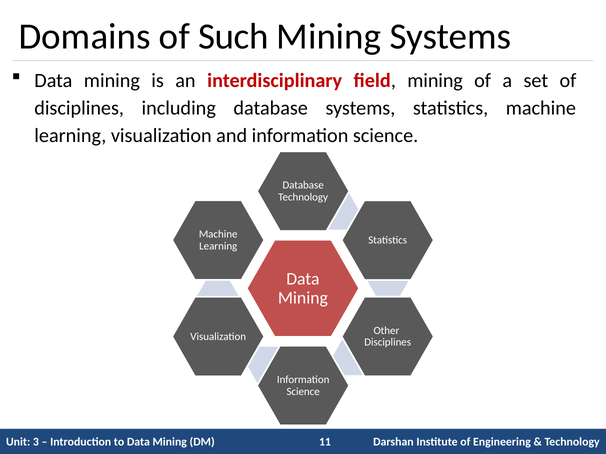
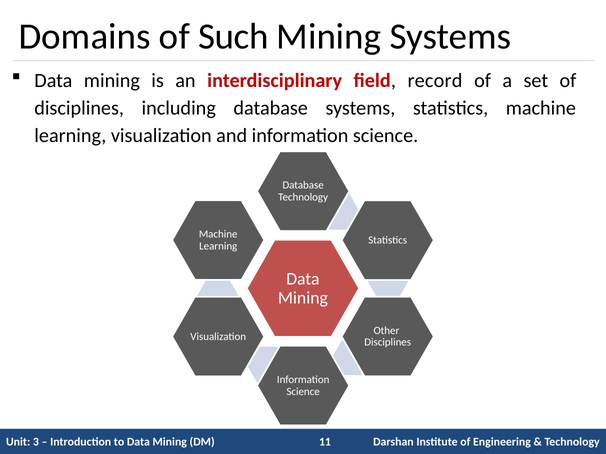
field mining: mining -> record
